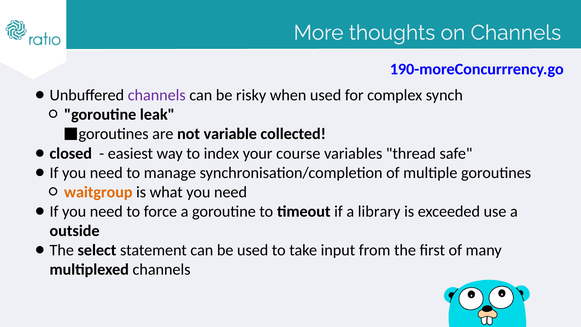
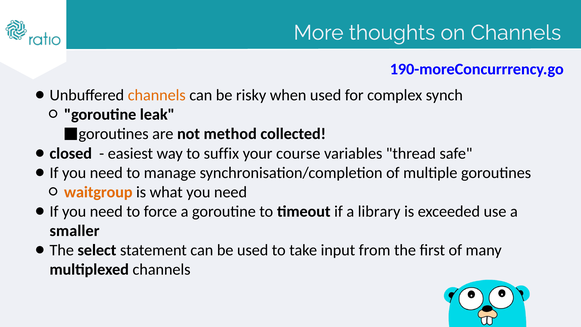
channels at (157, 95) colour: purple -> orange
variable: variable -> method
index: index -> suffix
outside: outside -> smaller
